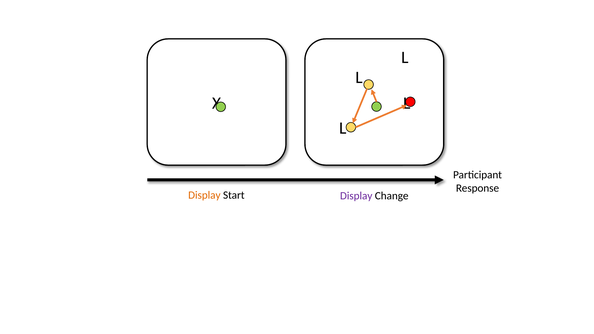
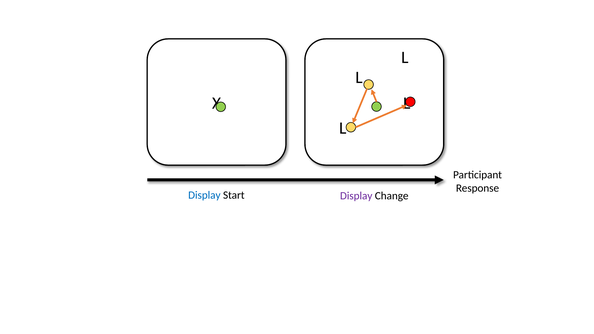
Display at (204, 195) colour: orange -> blue
